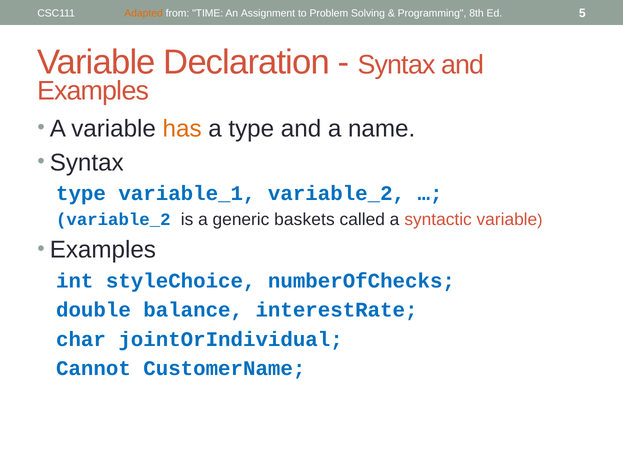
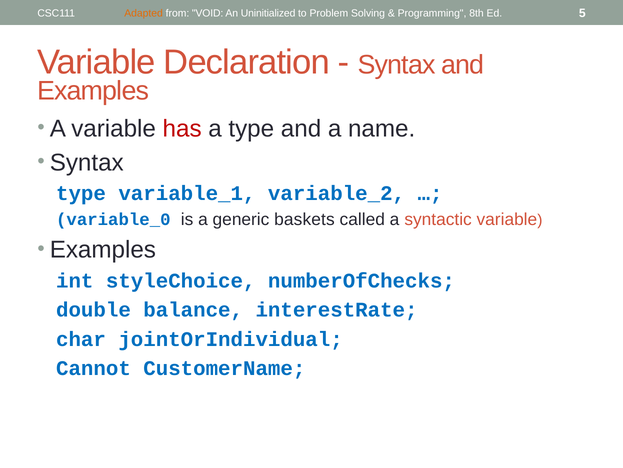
TIME: TIME -> VOID
Assignment: Assignment -> Uninitialized
has colour: orange -> red
variable_2 at (113, 219): variable_2 -> variable_0
